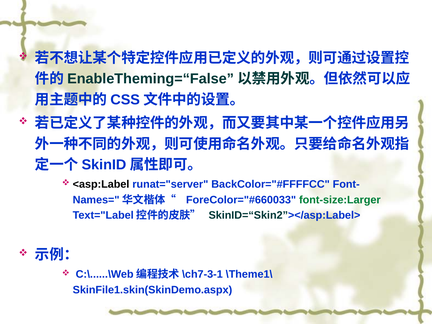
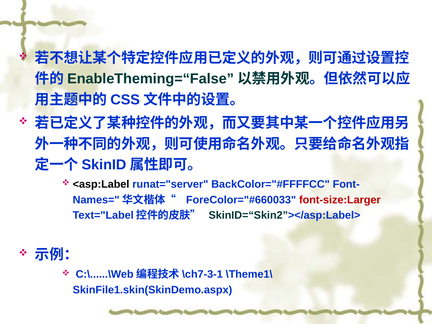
font-size:Larger colour: green -> red
